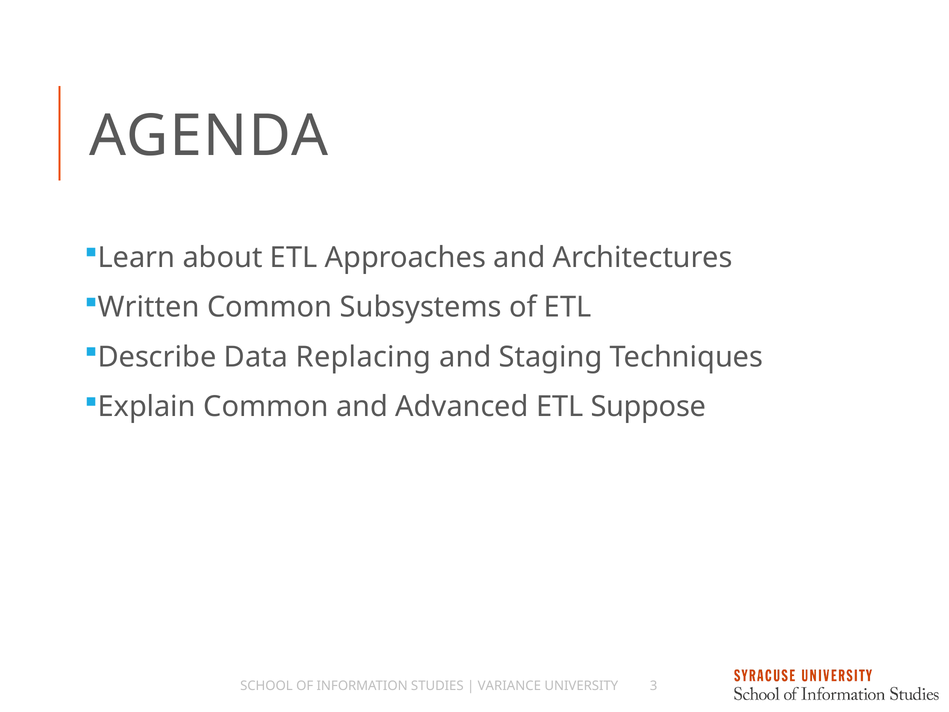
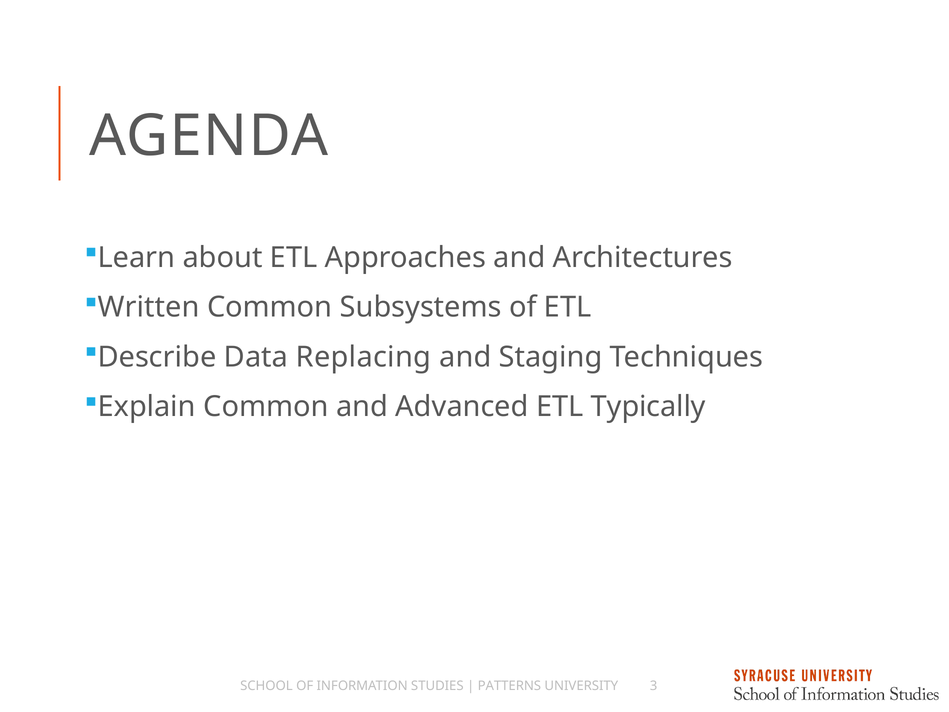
Suppose: Suppose -> Typically
VARIANCE: VARIANCE -> PATTERNS
